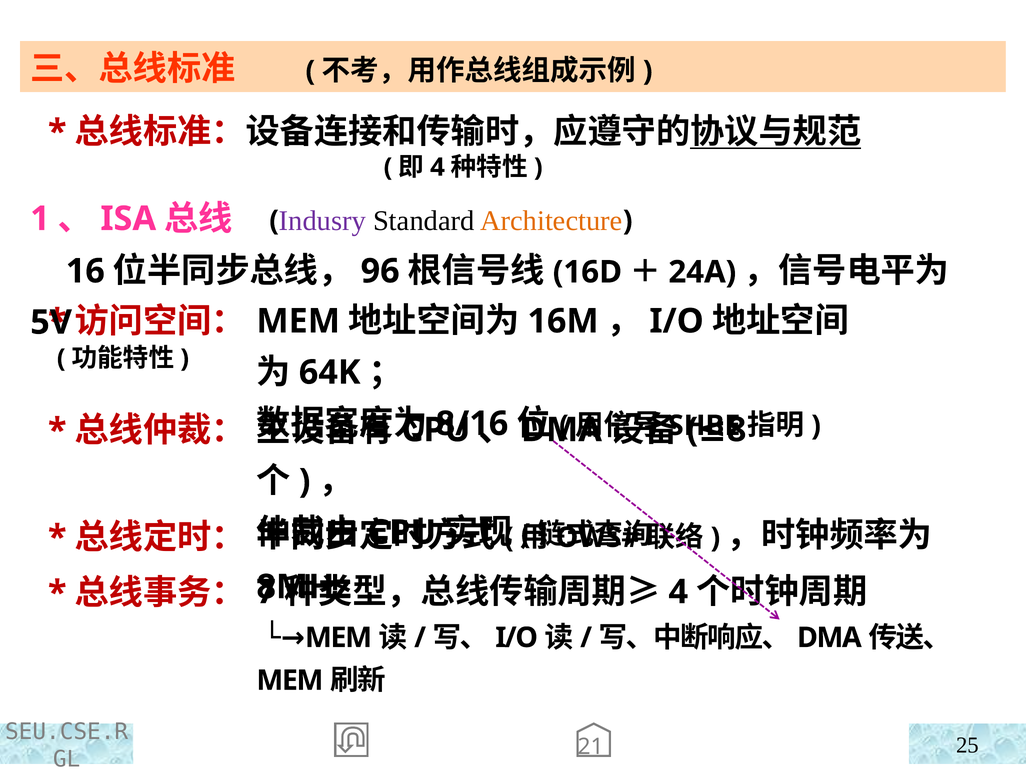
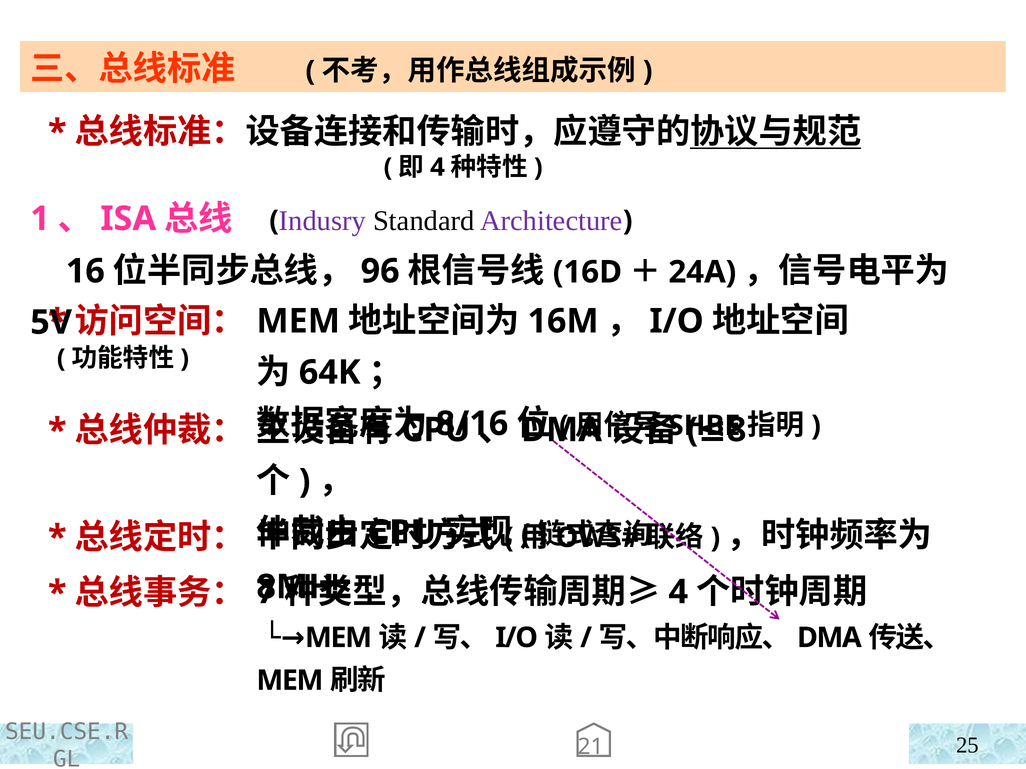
Architecture colour: orange -> purple
